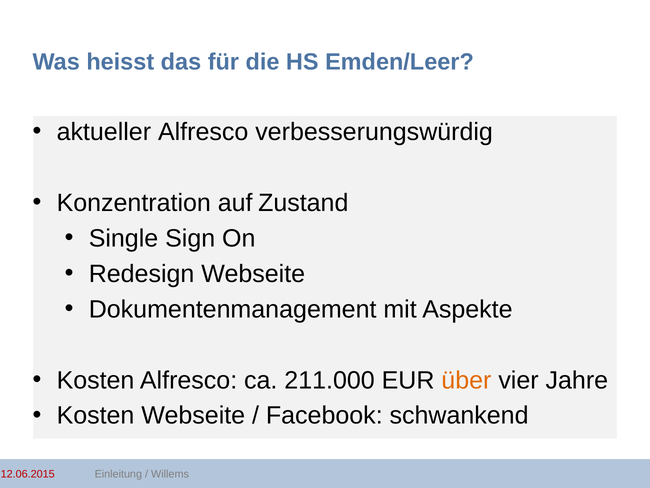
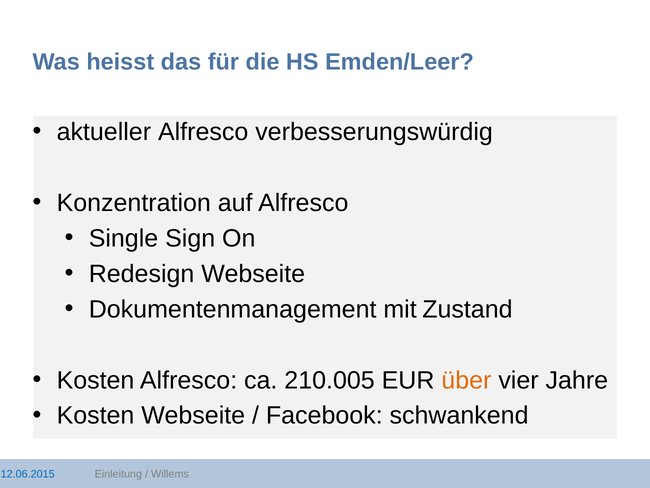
auf Zustand: Zustand -> Alfresco
Aspekte: Aspekte -> Zustand
211.000: 211.000 -> 210.005
12.06.2015 colour: red -> blue
